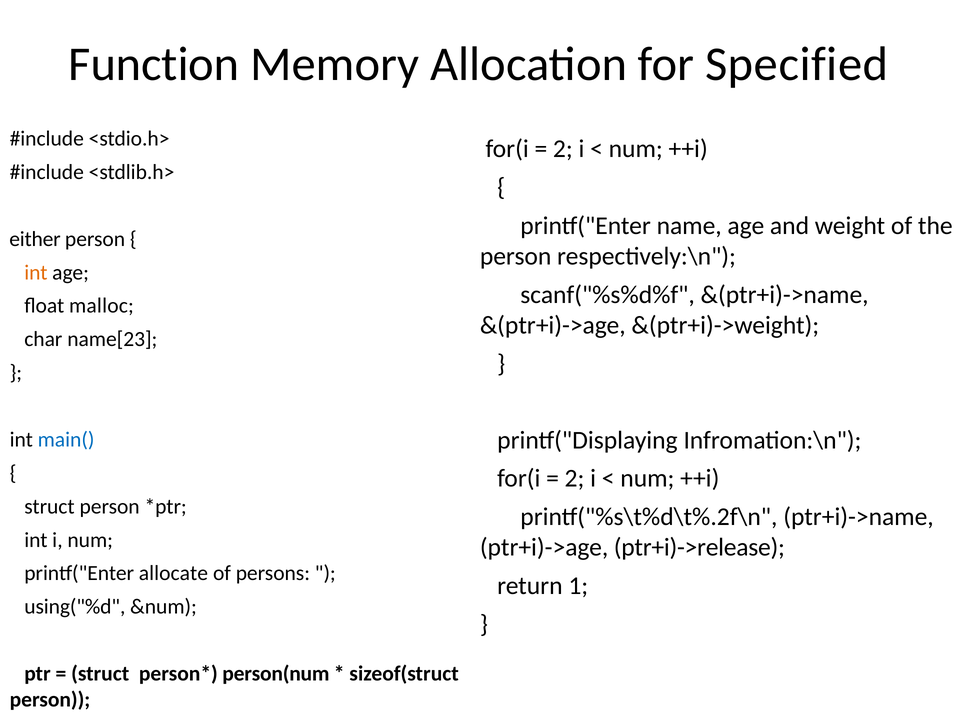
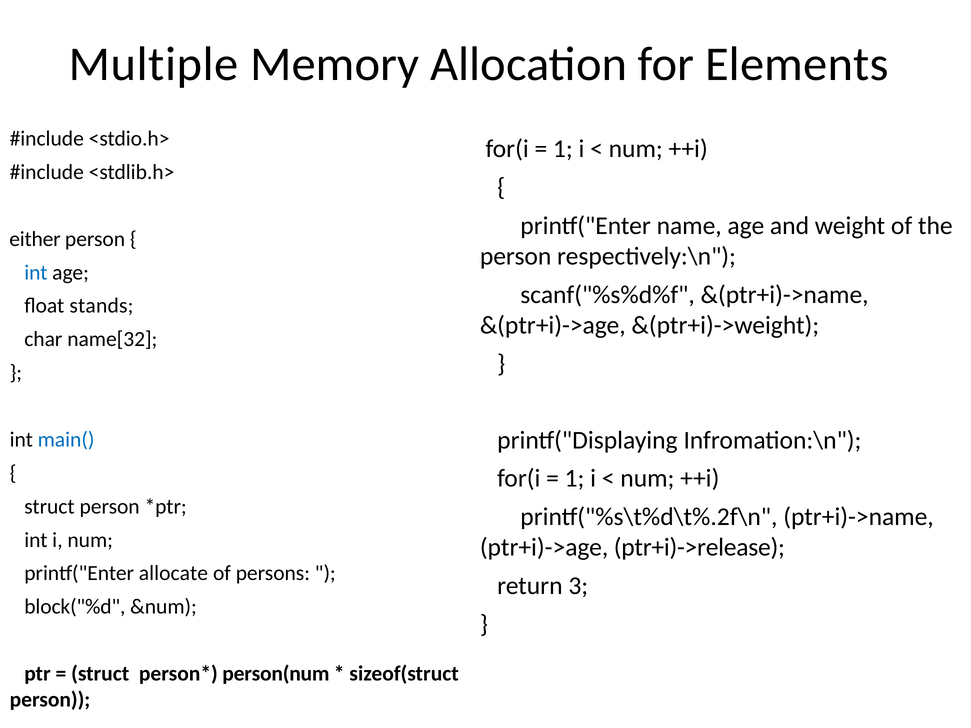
Function: Function -> Multiple
Specified: Specified -> Elements
2 at (563, 149): 2 -> 1
int at (36, 273) colour: orange -> blue
malloc: malloc -> stands
name[23: name[23 -> name[32
2 at (574, 479): 2 -> 1
1: 1 -> 3
using("%d: using("%d -> block("%d
